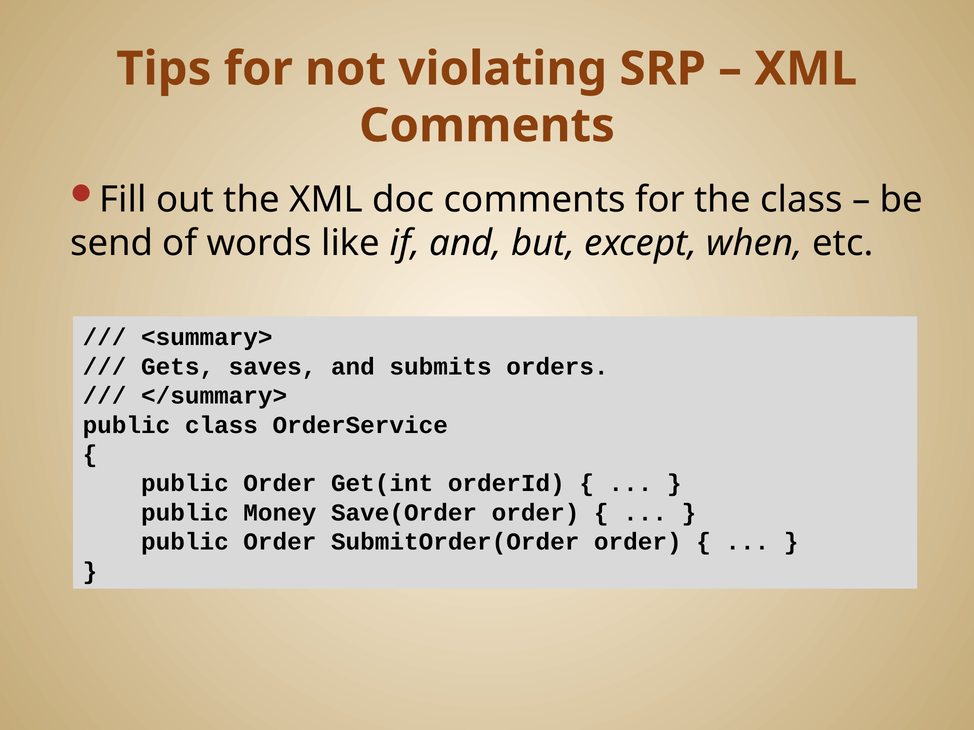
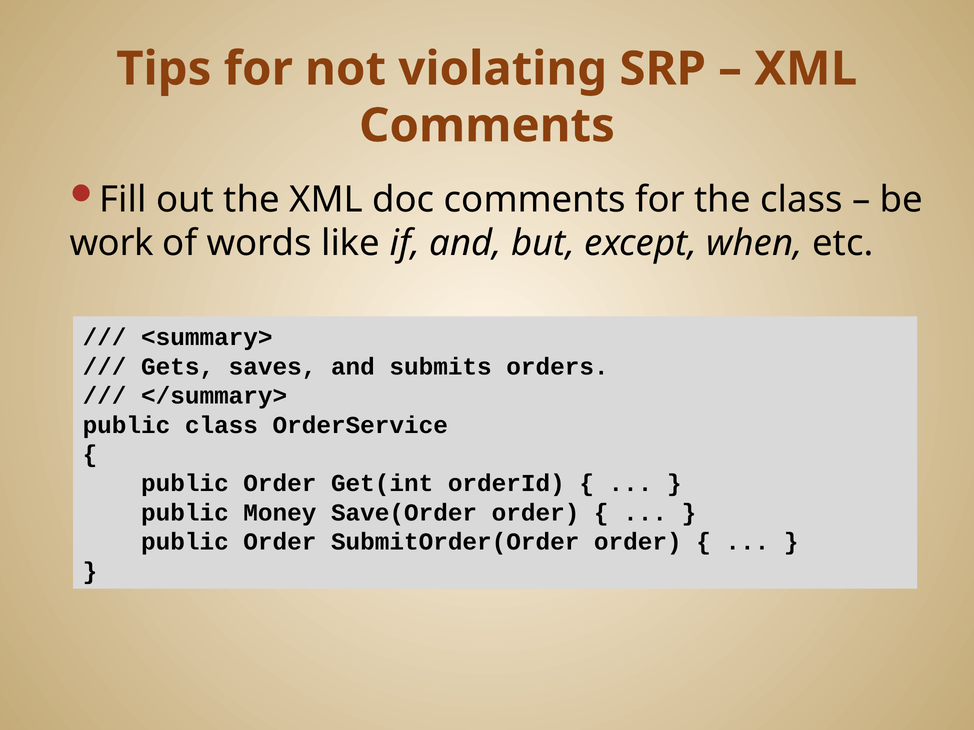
send: send -> work
